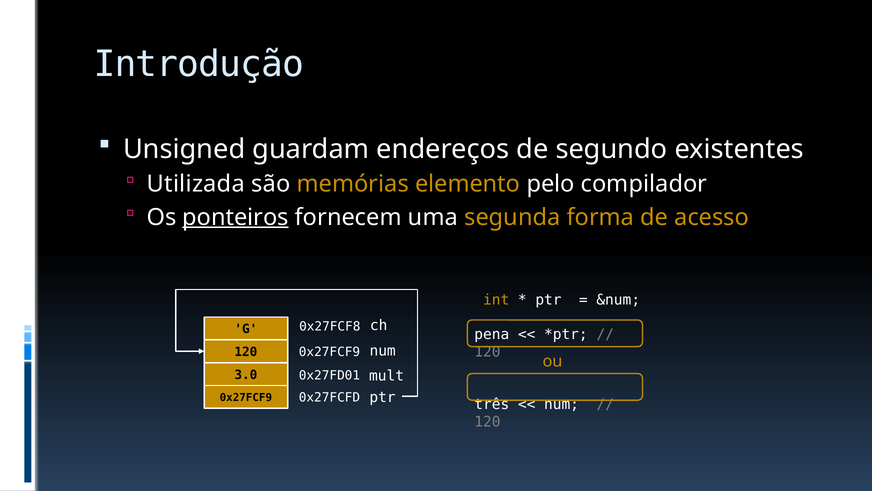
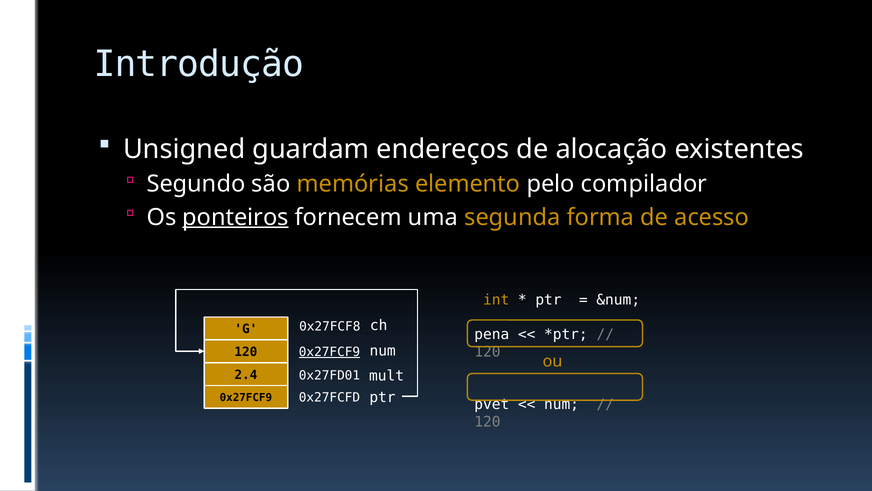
segundo: segundo -> alocação
Utilizada: Utilizada -> Segundo
0x27FCF9 at (329, 352) underline: none -> present
3.0: 3.0 -> 2.4
três: três -> pvet
